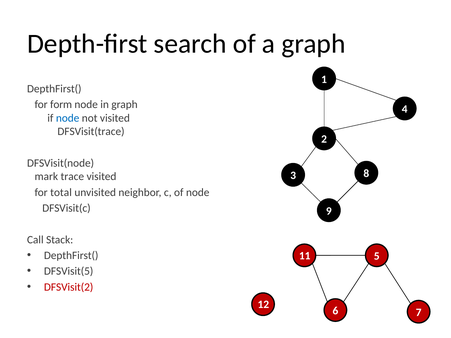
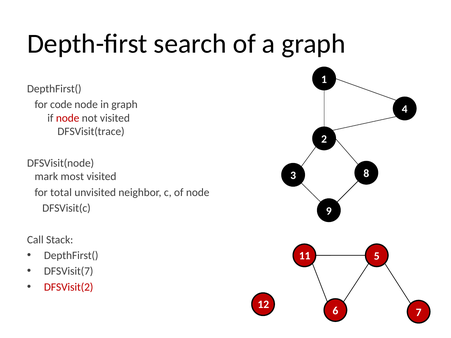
form: form -> code
node at (68, 118) colour: blue -> red
trace: trace -> most
DFSVisit(5: DFSVisit(5 -> DFSVisit(7
